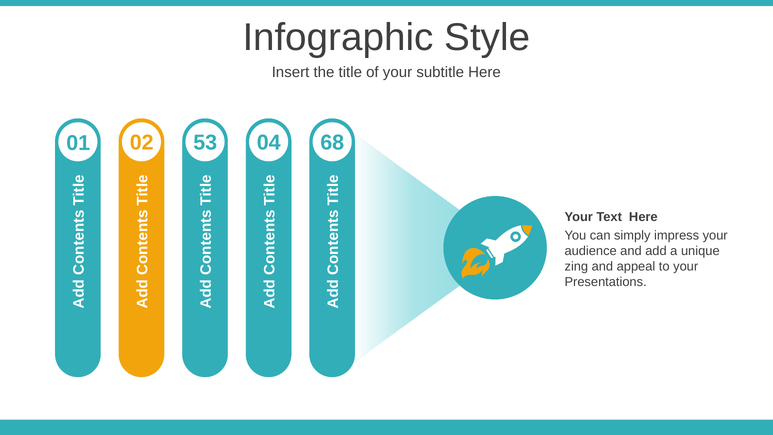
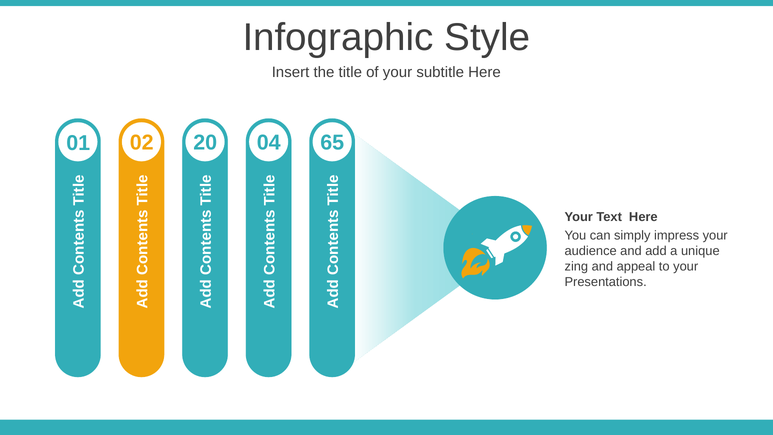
53: 53 -> 20
68: 68 -> 65
